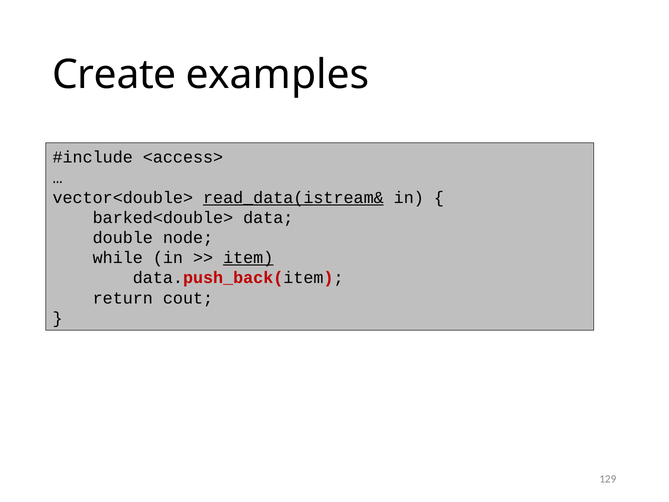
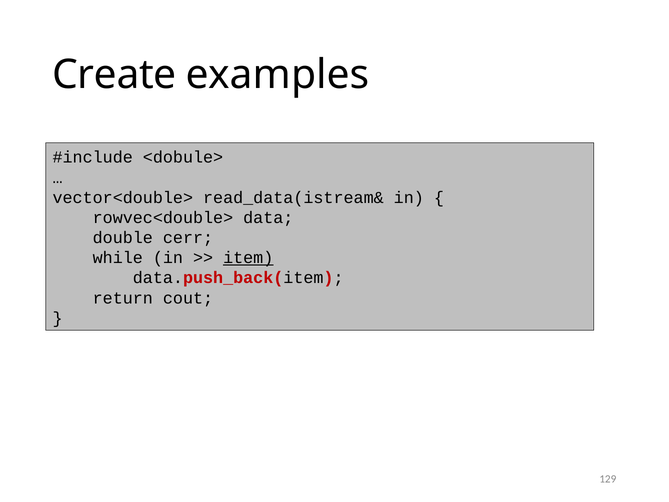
<access>: <access> -> <dobule>
read_data(istream& underline: present -> none
barked<double>: barked<double> -> rowvec<double>
node: node -> cerr
